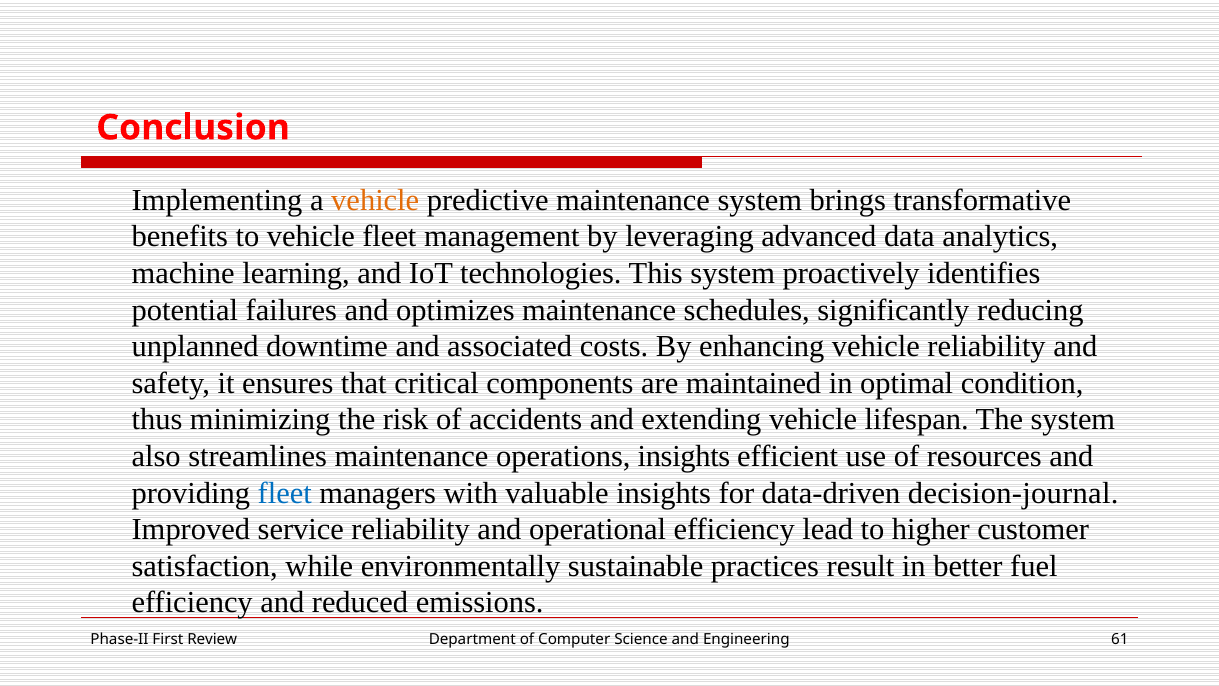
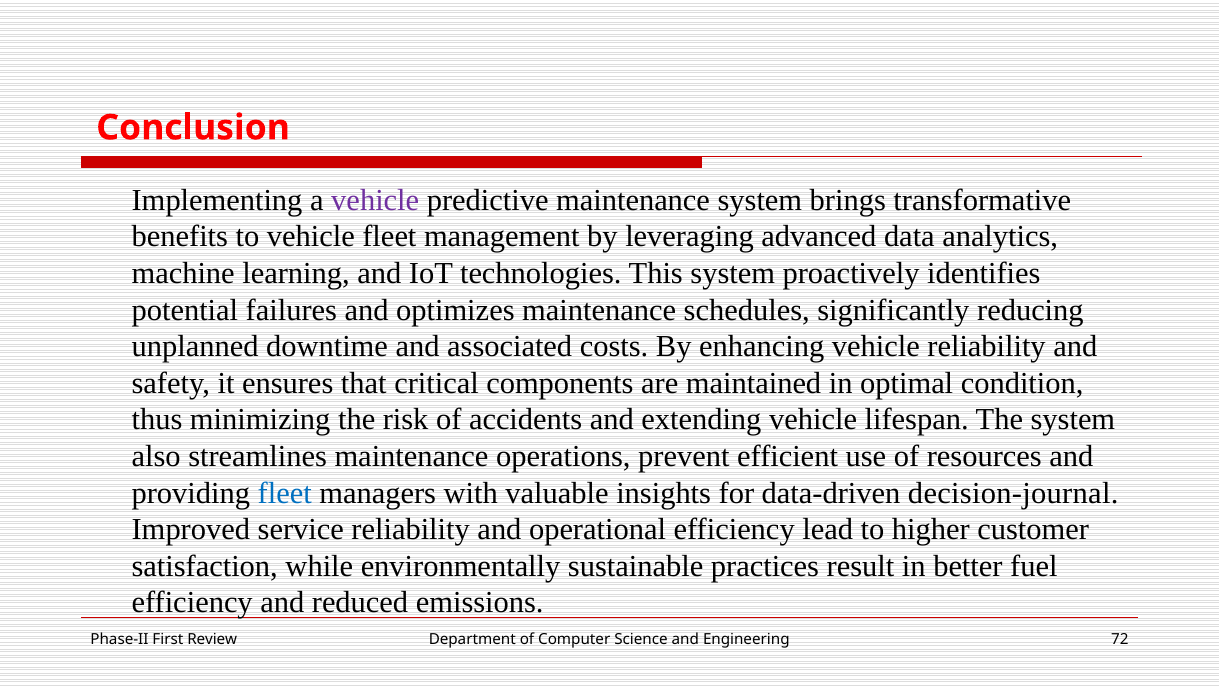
vehicle at (375, 200) colour: orange -> purple
operations insights: insights -> prevent
61: 61 -> 72
